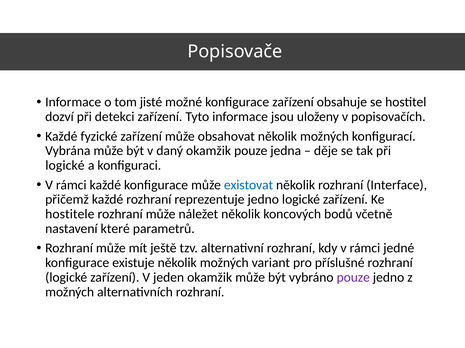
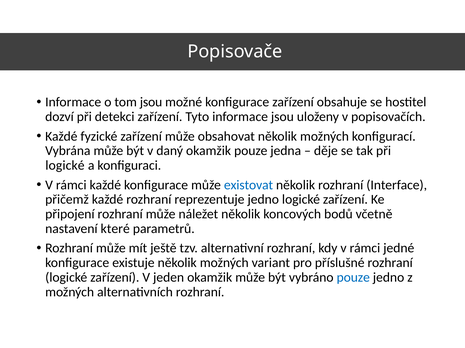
tom jisté: jisté -> jsou
hostitele: hostitele -> připojení
pouze at (353, 278) colour: purple -> blue
